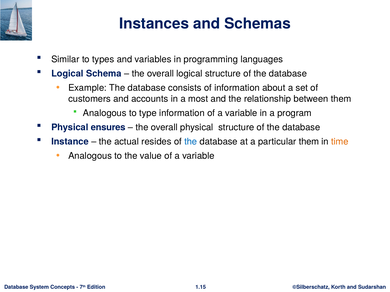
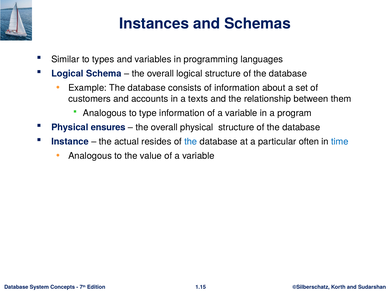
most: most -> texts
particular them: them -> often
time colour: orange -> blue
